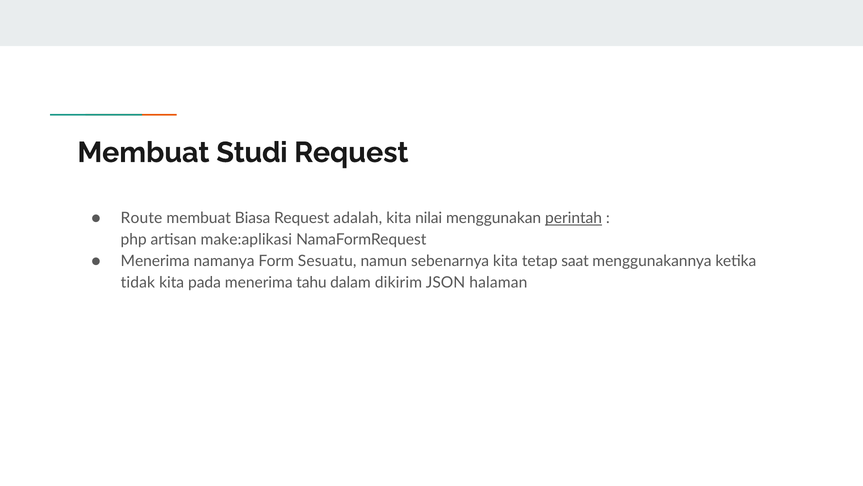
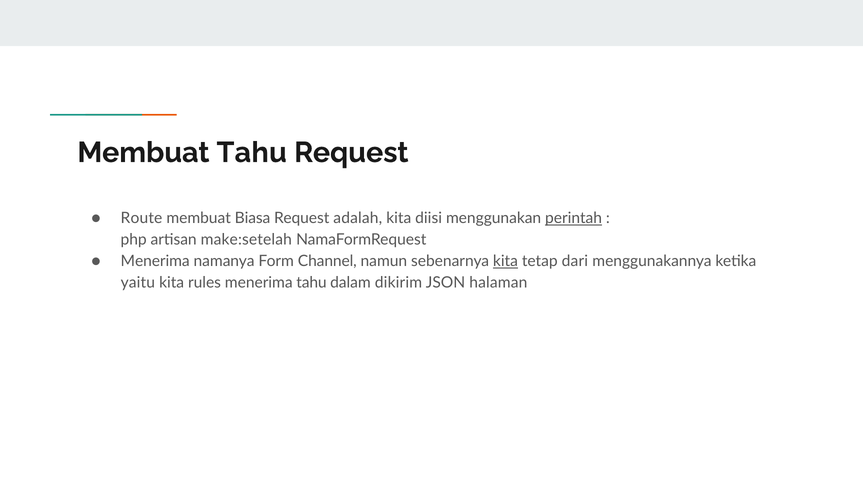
Membuat Studi: Studi -> Tahu
nilai: nilai -> diisi
make:aplikasi: make:aplikasi -> make:setelah
Sesuatu: Sesuatu -> Channel
kita at (505, 261) underline: none -> present
saat: saat -> dari
tidak: tidak -> yaitu
pada: pada -> rules
